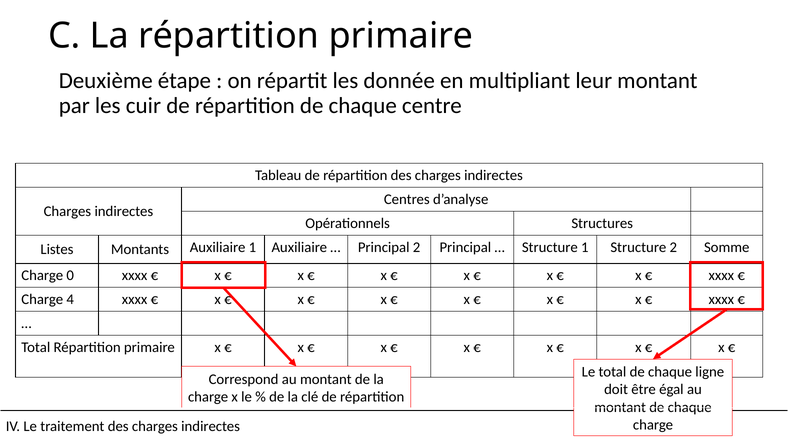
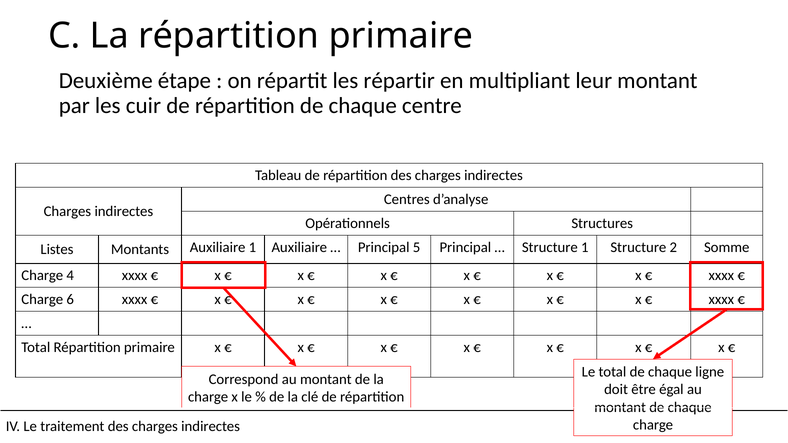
donnée: donnée -> répartir
Principal 2: 2 -> 5
0: 0 -> 4
4: 4 -> 6
